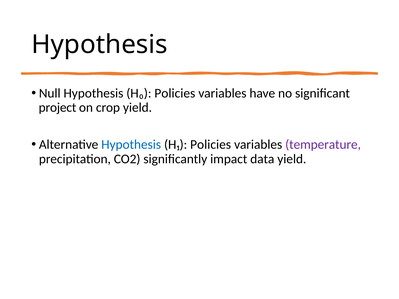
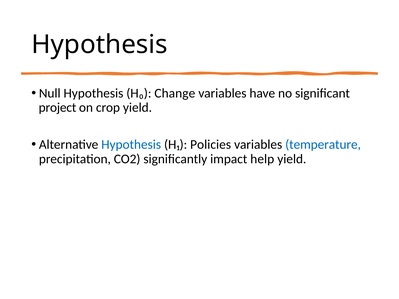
H₀ Policies: Policies -> Change
temperature colour: purple -> blue
data: data -> help
